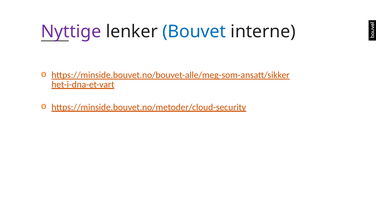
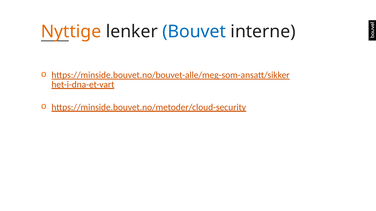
Nyttige colour: purple -> orange
